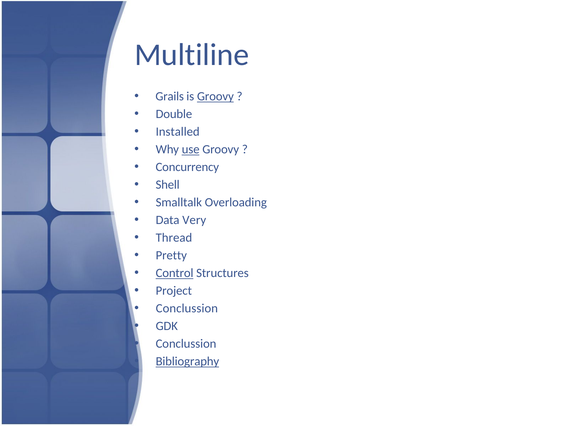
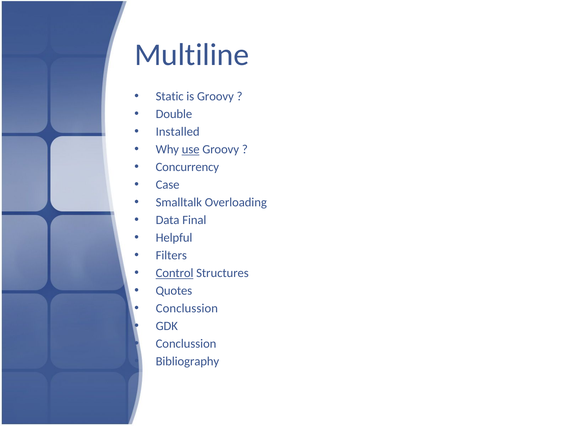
Grails: Grails -> Static
Groovy at (215, 96) underline: present -> none
Shell: Shell -> Case
Very: Very -> Final
Thread: Thread -> Helpful
Pretty: Pretty -> Filters
Project: Project -> Quotes
Bibliography underline: present -> none
